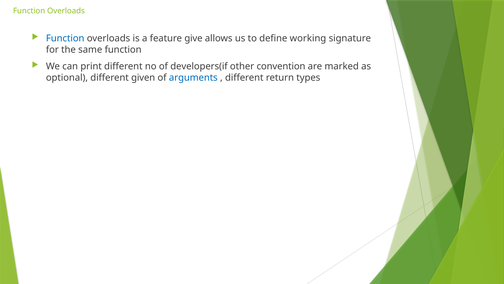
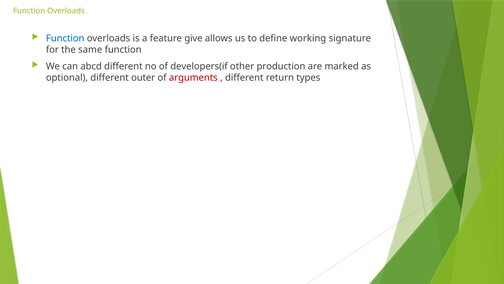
print: print -> abcd
convention: convention -> production
given: given -> outer
arguments colour: blue -> red
